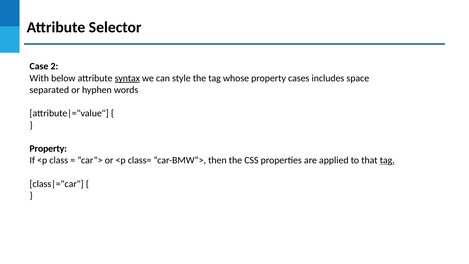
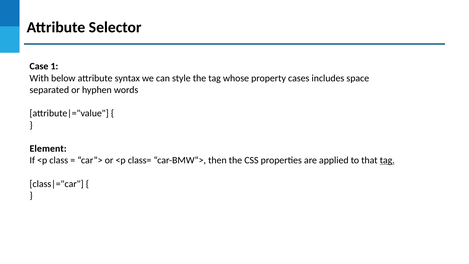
2: 2 -> 1
syntax underline: present -> none
Property at (48, 148): Property -> Element
